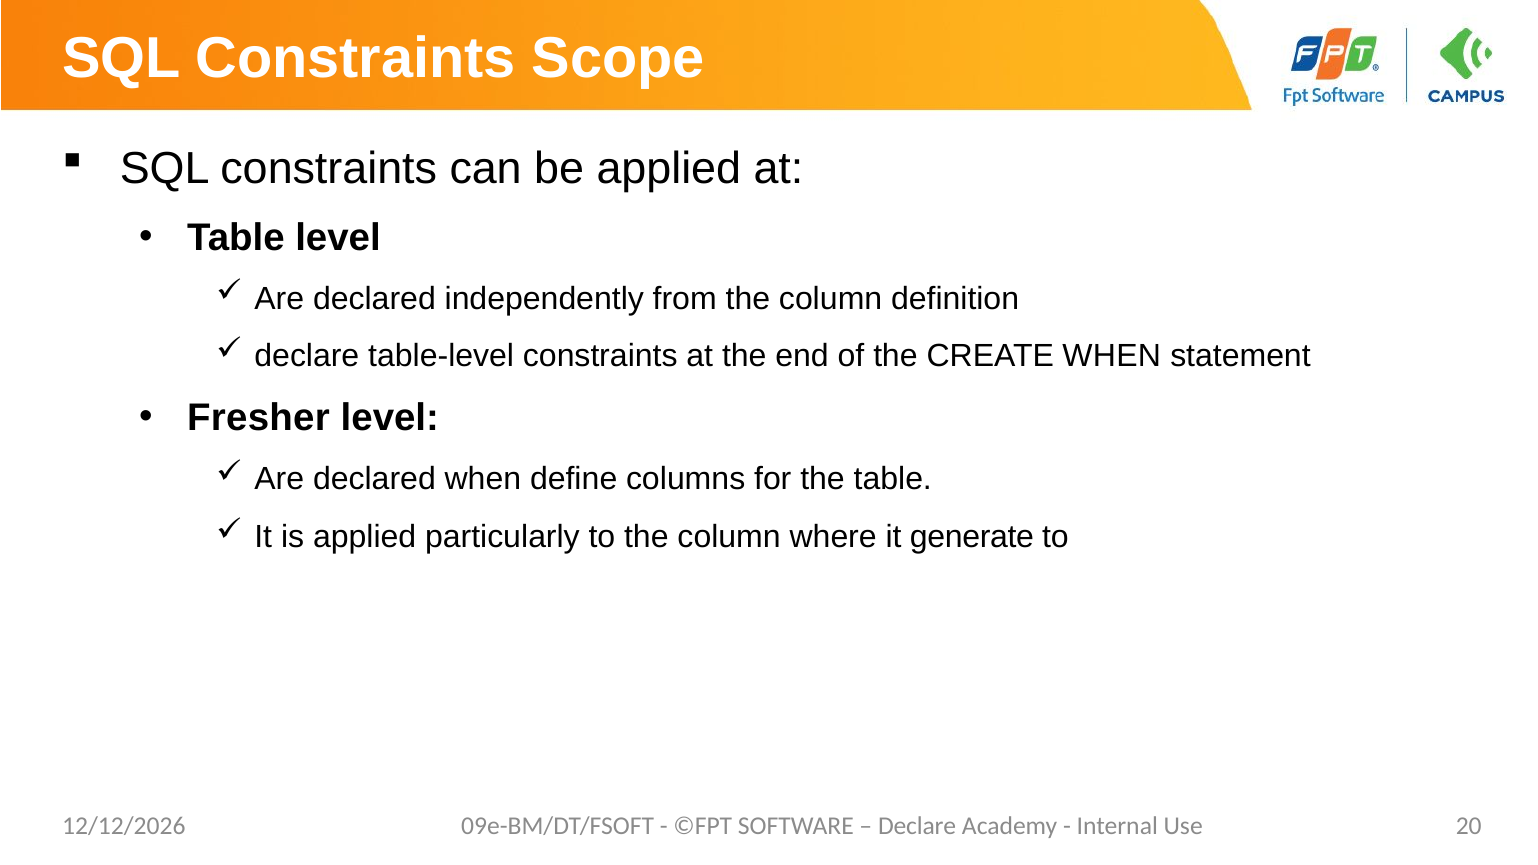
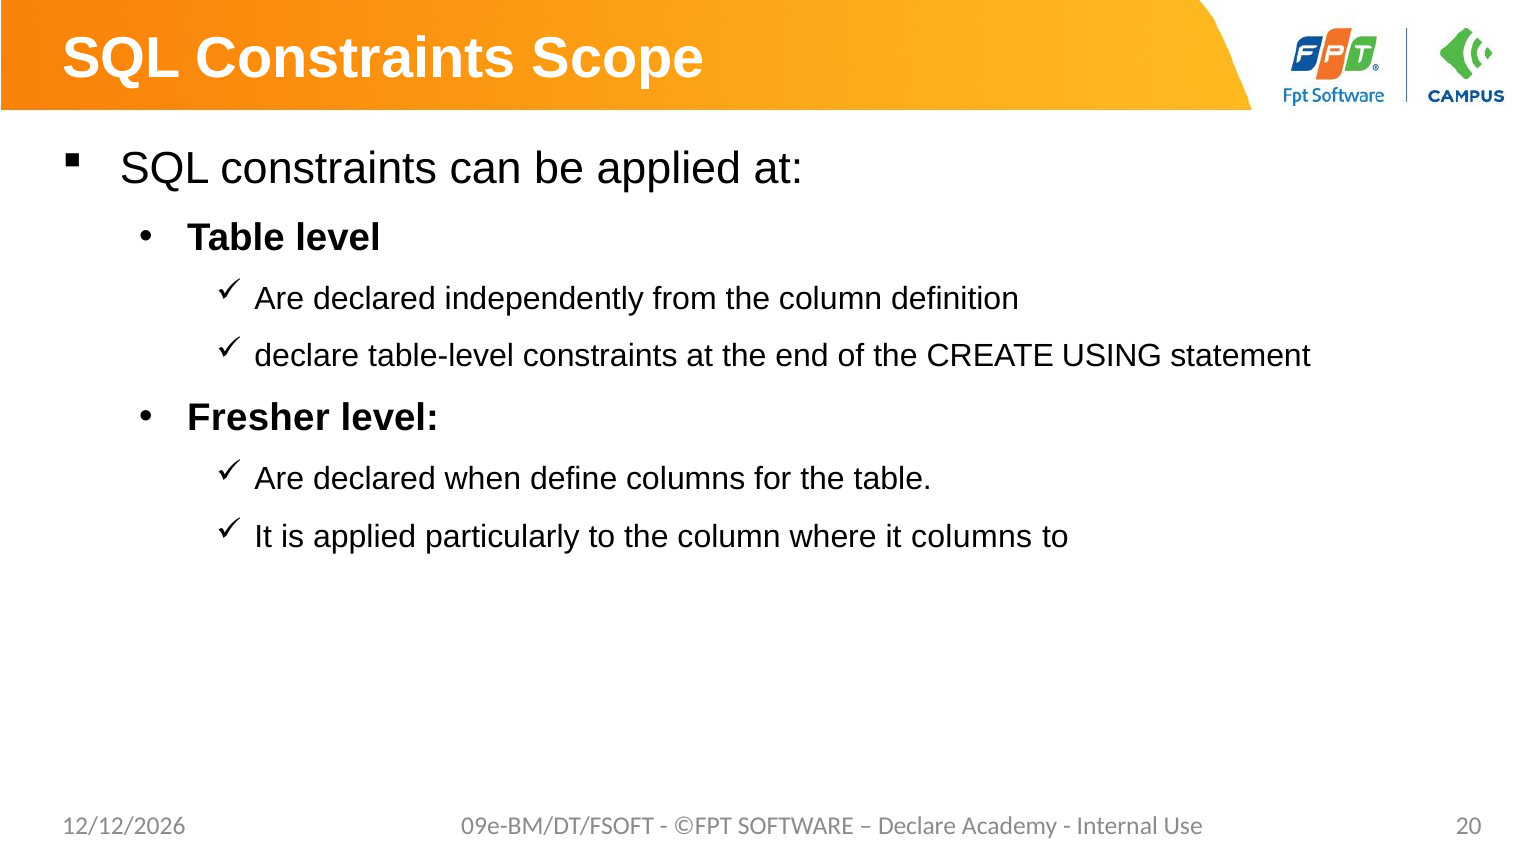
CREATE WHEN: WHEN -> USING
it generate: generate -> columns
